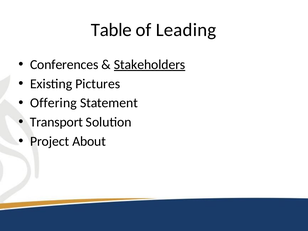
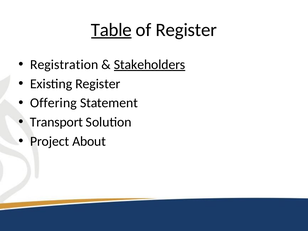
Table underline: none -> present
of Leading: Leading -> Register
Conferences: Conferences -> Registration
Existing Pictures: Pictures -> Register
